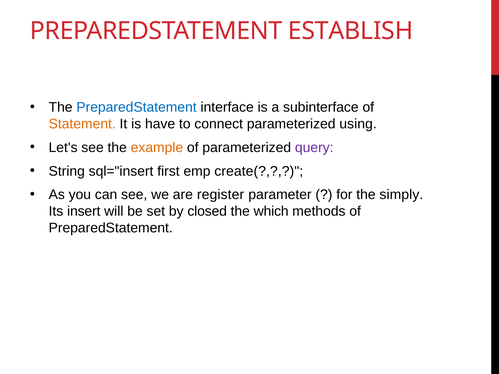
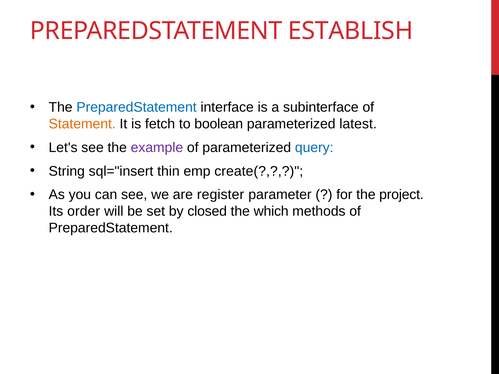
have: have -> fetch
connect: connect -> boolean
using: using -> latest
example colour: orange -> purple
query colour: purple -> blue
first: first -> thin
simply: simply -> project
insert: insert -> order
